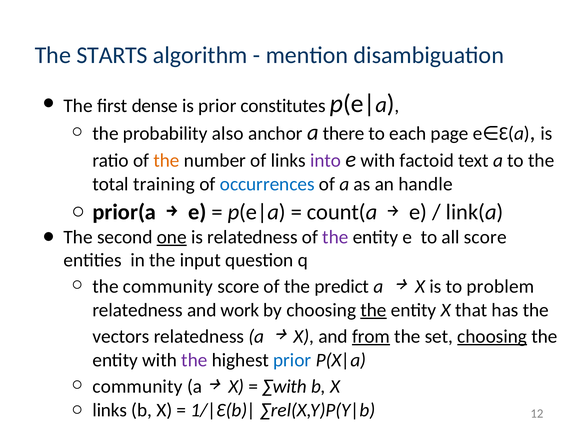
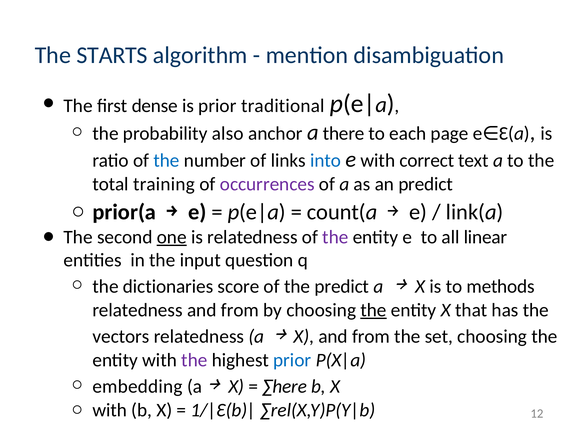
constitutes: constitutes -> traditional
the at (167, 161) colour: orange -> blue
into colour: purple -> blue
factoid: factoid -> correct
occurrences colour: blue -> purple
an handle: handle -> predict
all score: score -> linear
the community: community -> dictionaries
problem: problem -> methods
relatedness and work: work -> from
from at (371, 337) underline: present -> none
choosing at (492, 337) underline: present -> none
community at (137, 387): community -> embedding
∑with: ∑with -> ∑here
links at (110, 411): links -> with
